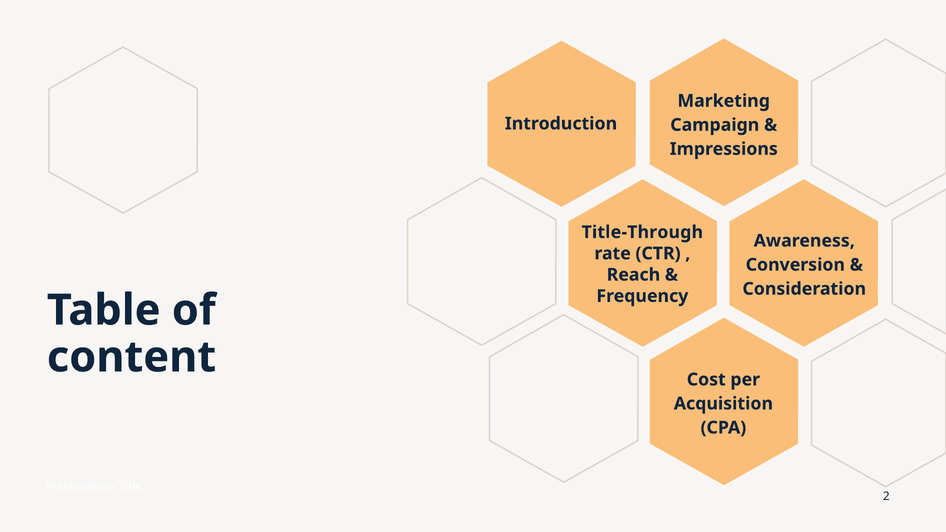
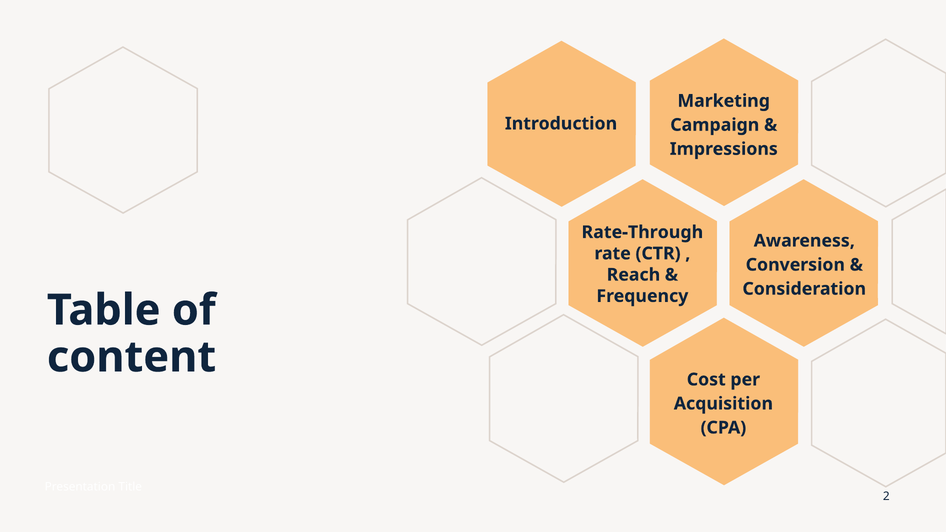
Title-Through: Title-Through -> Rate-Through
